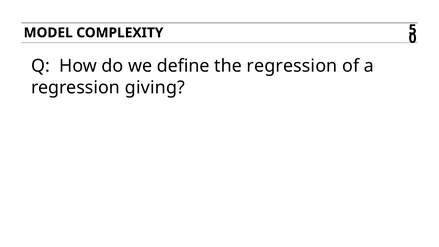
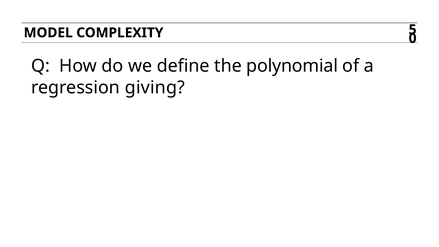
the regression: regression -> polynomial
